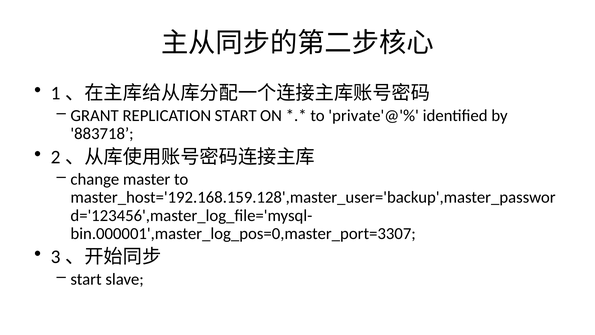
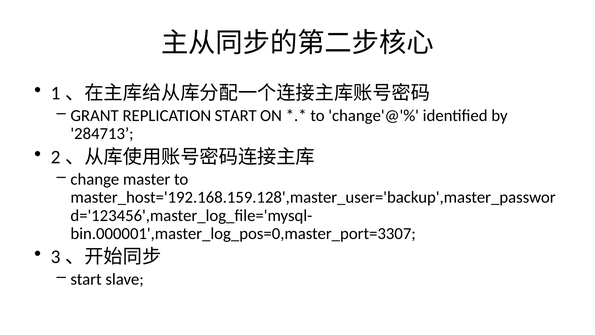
private'@'%: private'@'% -> change'@'%
883718: 883718 -> 284713
